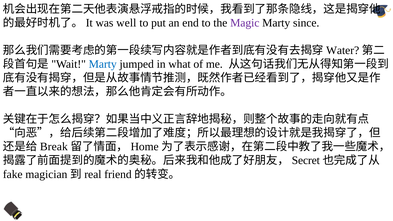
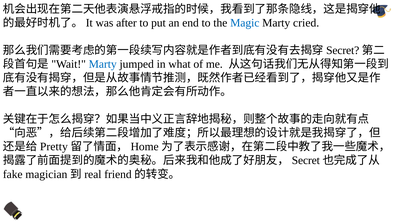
well: well -> after
Magic colour: purple -> blue
since: since -> cried
Water at (343, 50): Water -> Secret
Break: Break -> Pretty
